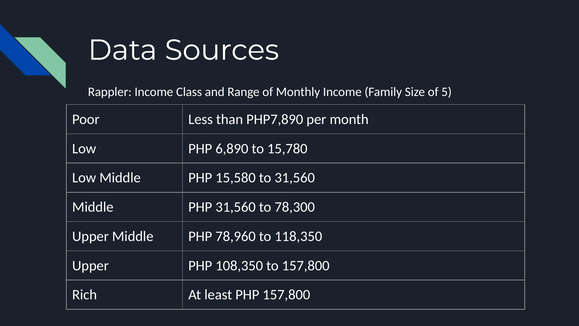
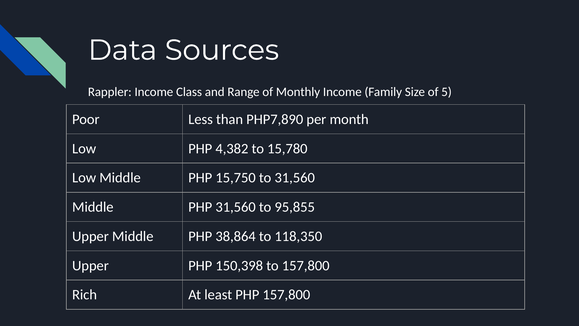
6,890: 6,890 -> 4,382
15,580: 15,580 -> 15,750
78,300: 78,300 -> 95,855
78,960: 78,960 -> 38,864
108,350: 108,350 -> 150,398
